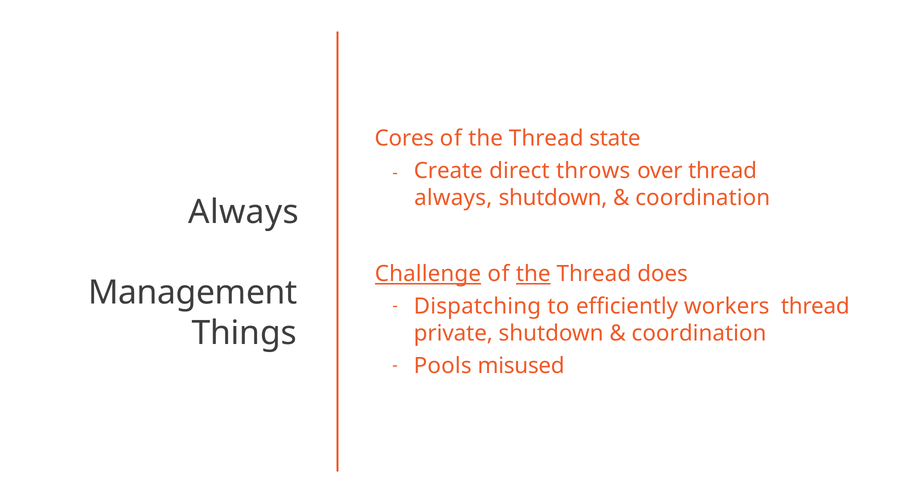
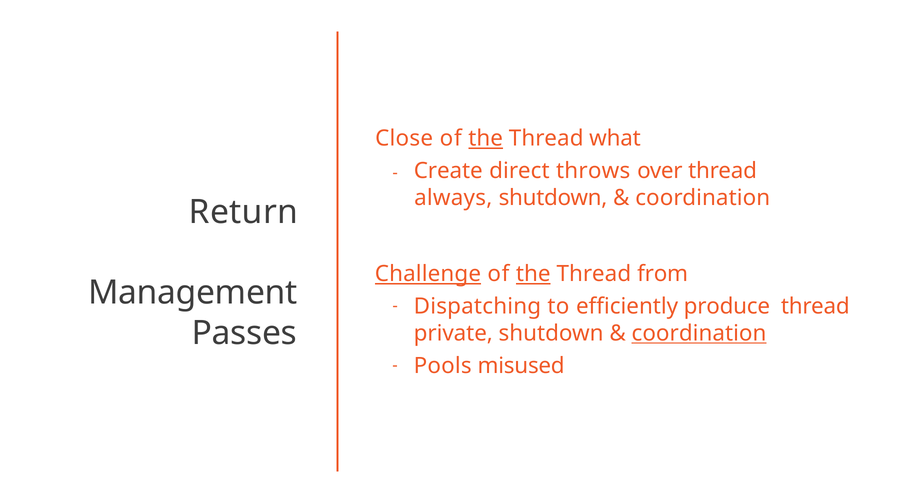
Cores: Cores -> Close
the at (486, 139) underline: none -> present
state: state -> what
Always at (244, 212): Always -> Return
does: does -> from
workers: workers -> produce
Things: Things -> Passes
coordination at (699, 334) underline: none -> present
